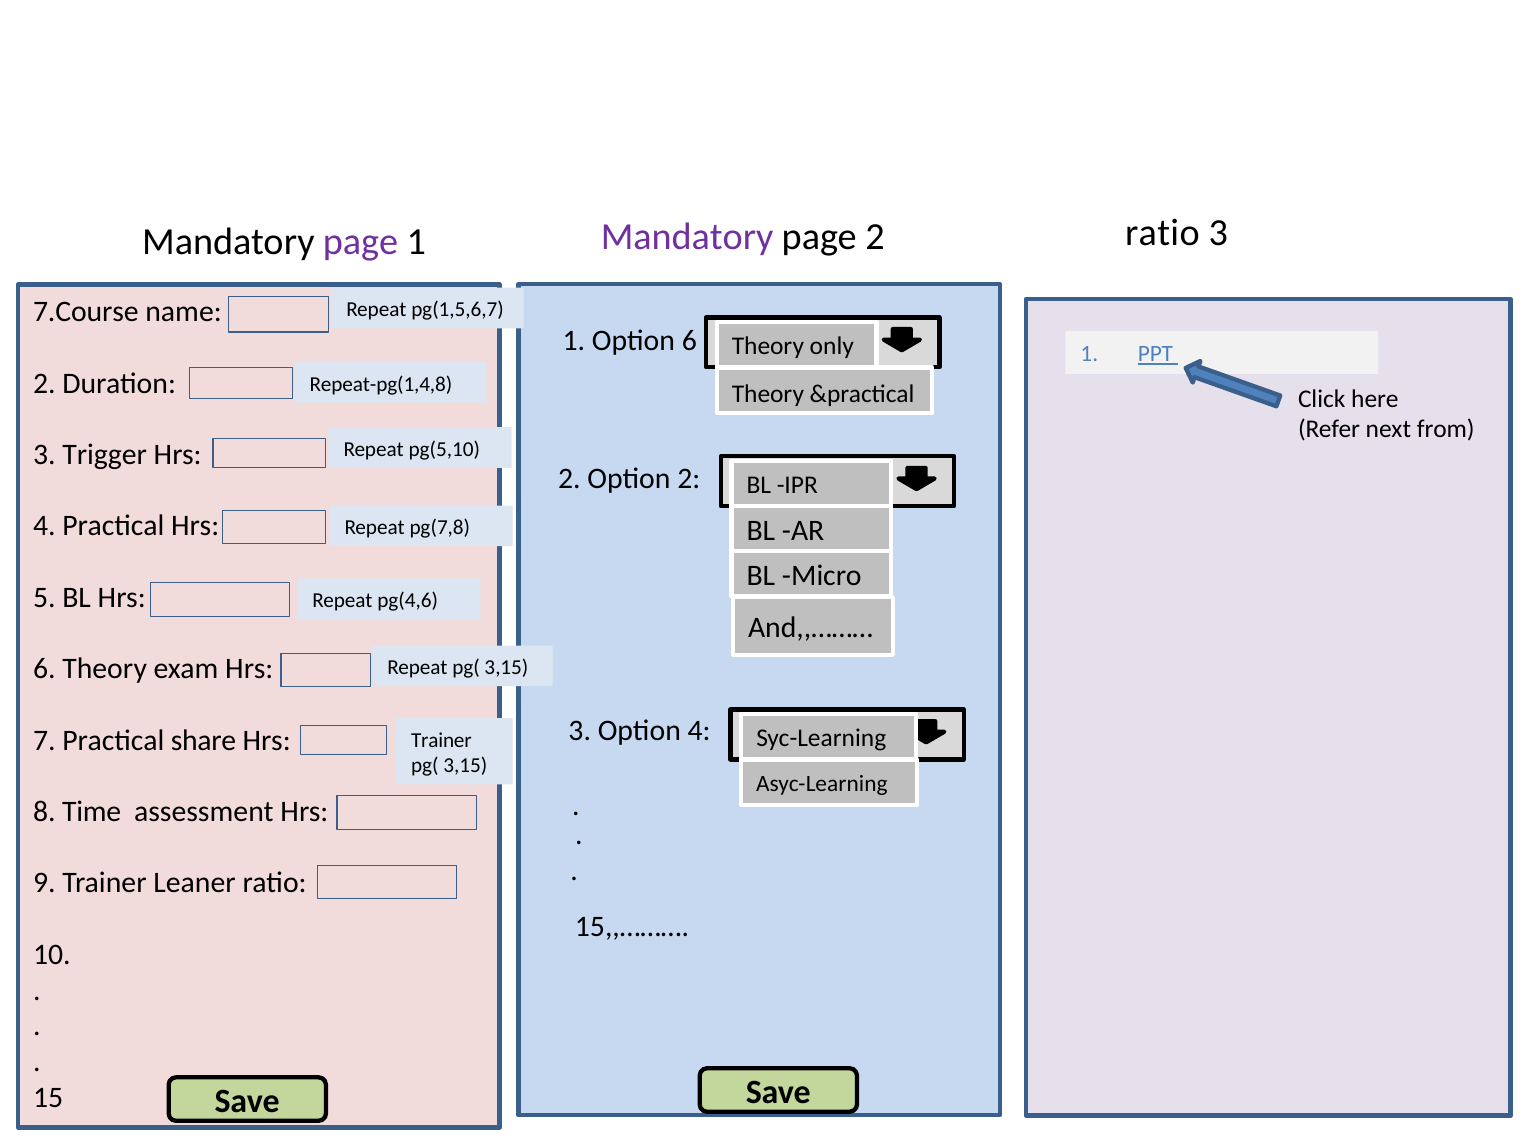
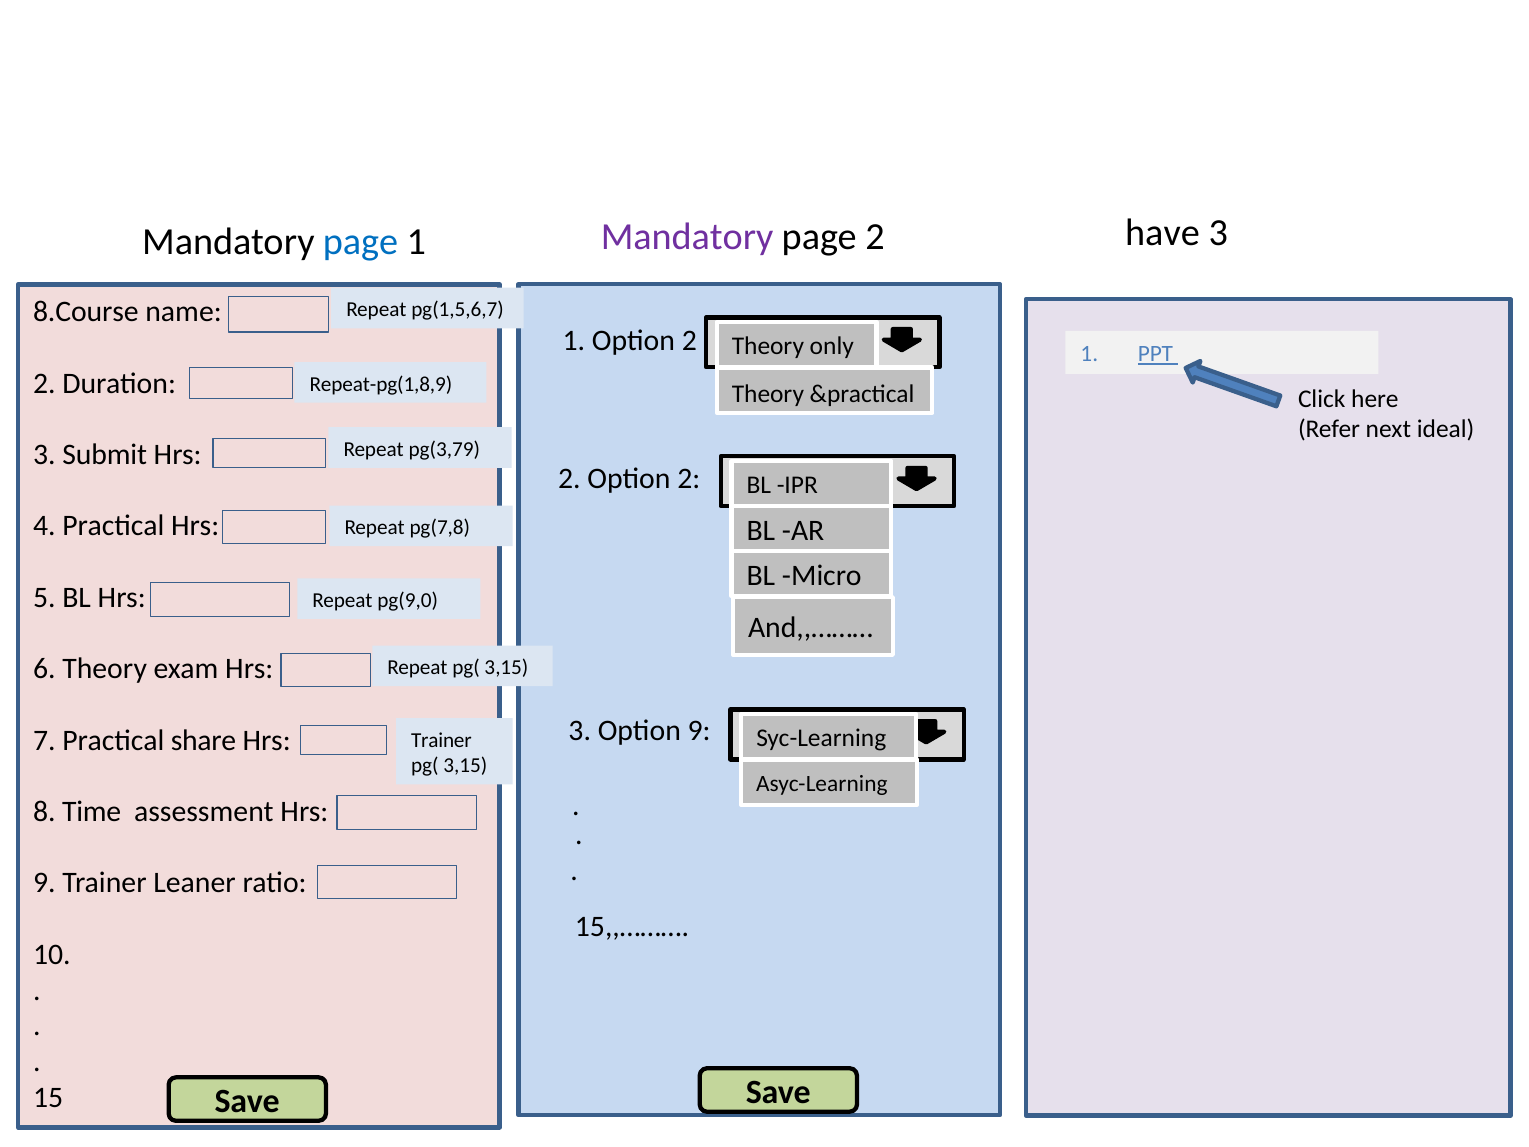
ratio at (1162, 233): ratio -> have
page at (361, 242) colour: purple -> blue
7.Course: 7.Course -> 8.Course
1 Option 6: 6 -> 2
Repeat-pg(1,4,8: Repeat-pg(1,4,8 -> Repeat-pg(1,8,9
from: from -> ideal
pg(5,10: pg(5,10 -> pg(3,79
Trigger: Trigger -> Submit
pg(4,6: pg(4,6 -> pg(9,0
Option 4: 4 -> 9
